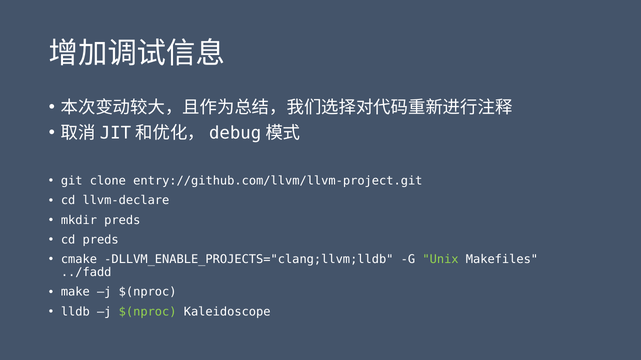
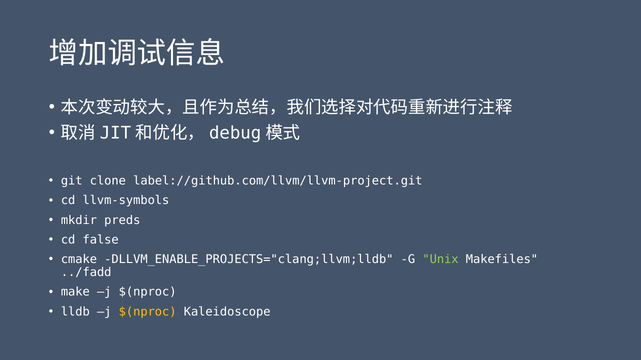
entry://github.com/llvm/llvm-project.git: entry://github.com/llvm/llvm-project.git -> label://github.com/llvm/llvm-project.git
llvm-declare: llvm-declare -> llvm-symbols
cd preds: preds -> false
$(nproc at (148, 312) colour: light green -> yellow
